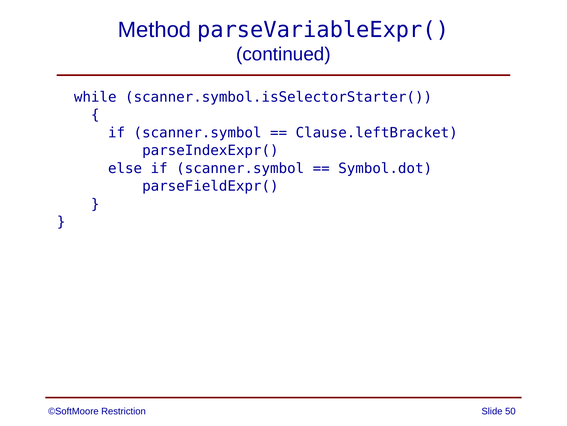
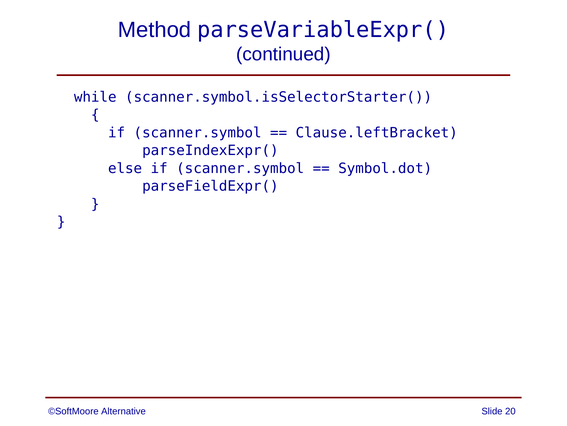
Restriction: Restriction -> Alternative
50: 50 -> 20
